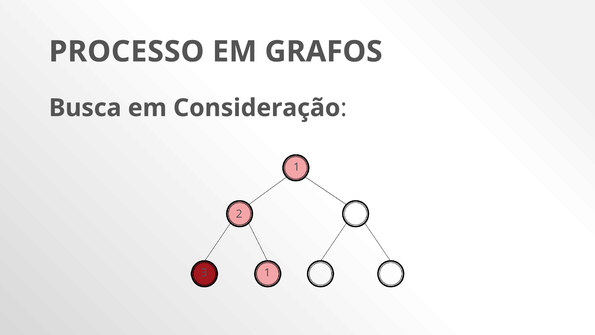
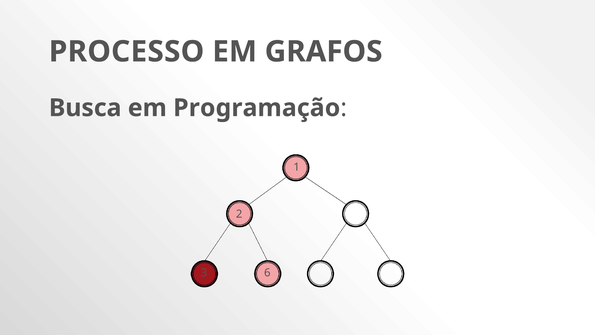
Consideração: Consideração -> Programação
3 1: 1 -> 6
